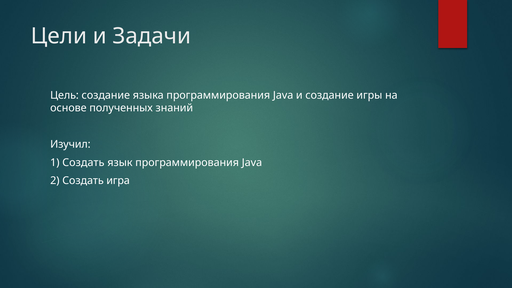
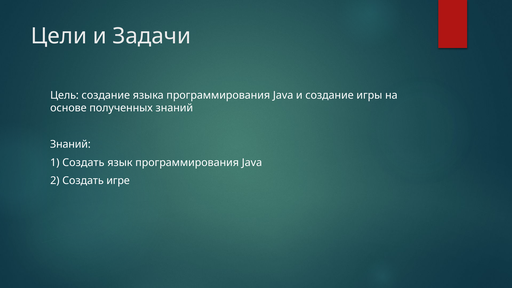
Изучил at (70, 144): Изучил -> Знаний
игра: игра -> игре
